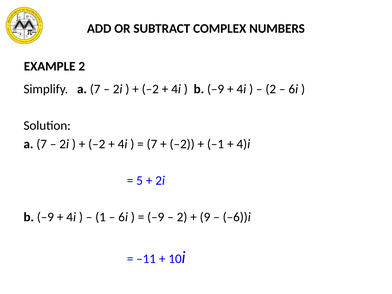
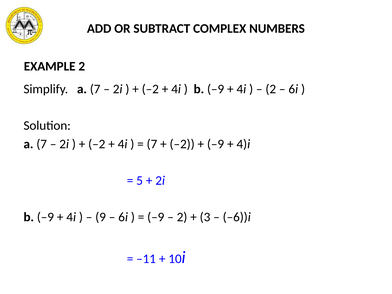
–1 at (216, 144): –1 -> –9
1: 1 -> 9
9: 9 -> 3
